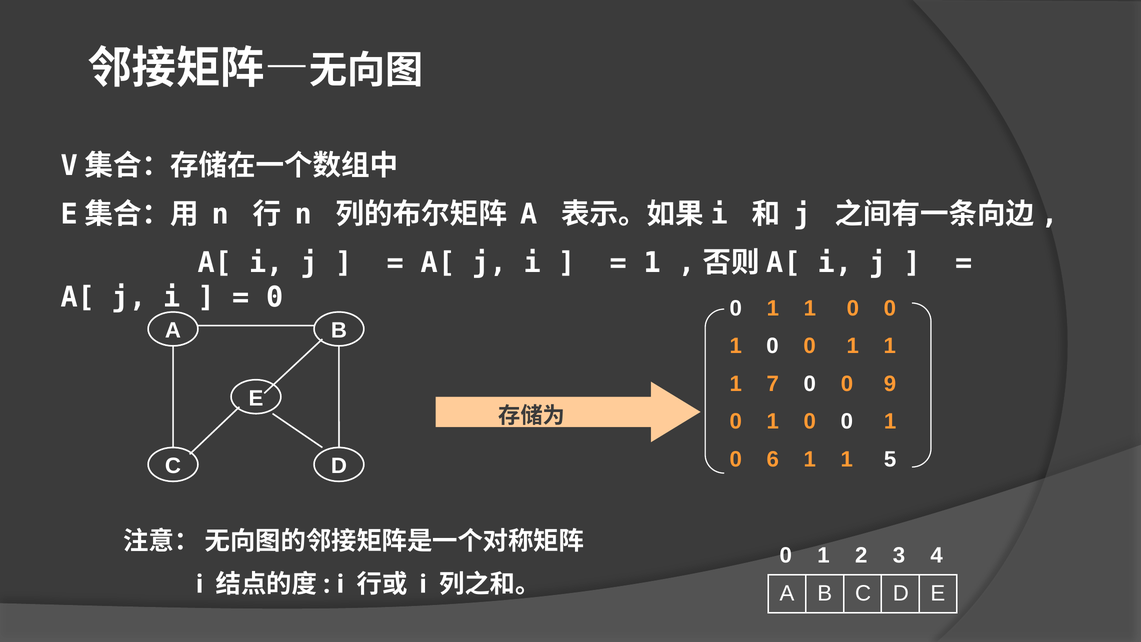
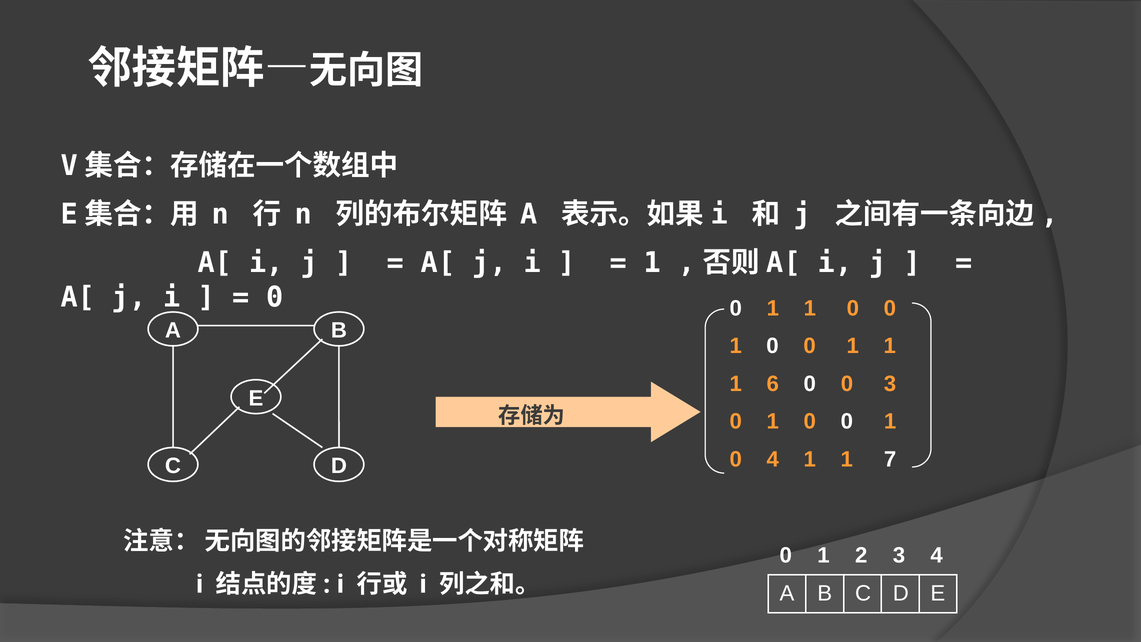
7: 7 -> 6
0 9: 9 -> 3
0 6: 6 -> 4
5: 5 -> 7
